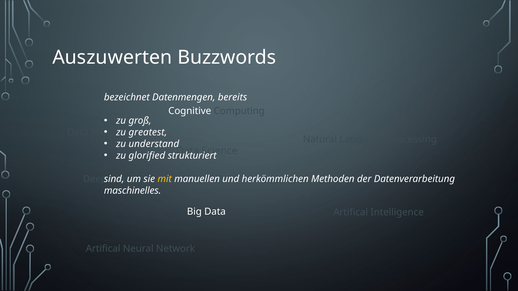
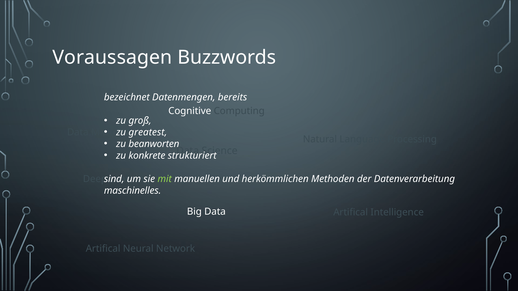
Auszuwerten: Auszuwerten -> Voraussagen
understand: understand -> beanworten
glorified: glorified -> konkrete
mit colour: yellow -> light green
